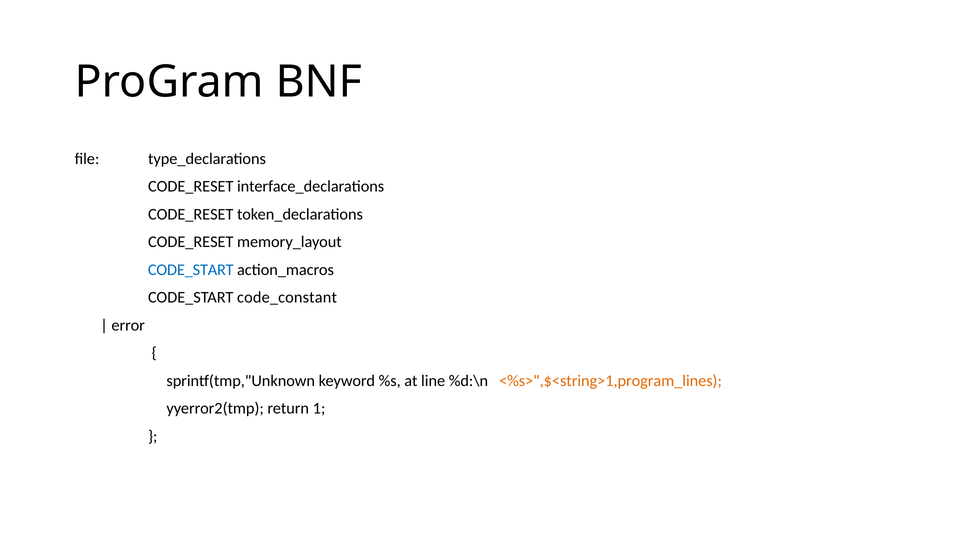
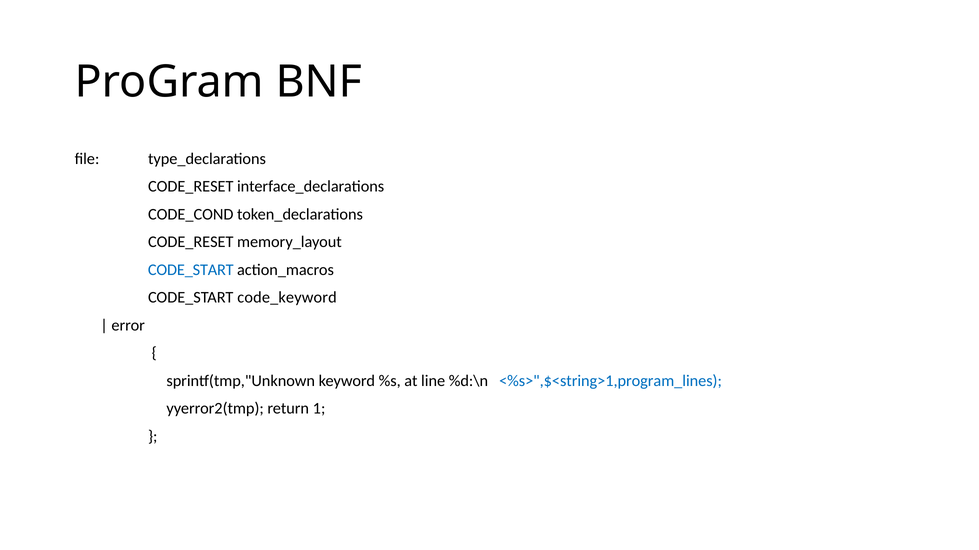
CODE_RESET at (191, 215): CODE_RESET -> CODE_COND
code_constant: code_constant -> code_keyword
<%s>",$<string>1,program_lines colour: orange -> blue
